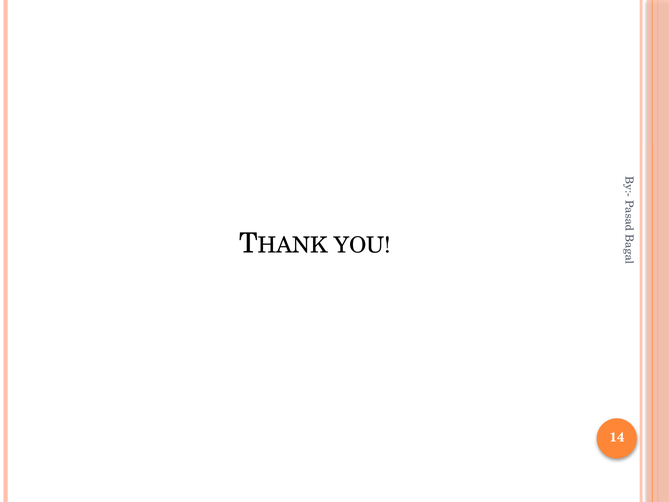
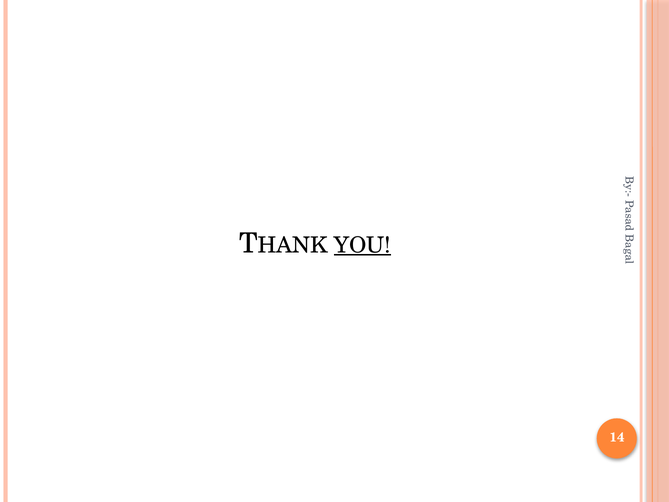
YOU underline: none -> present
